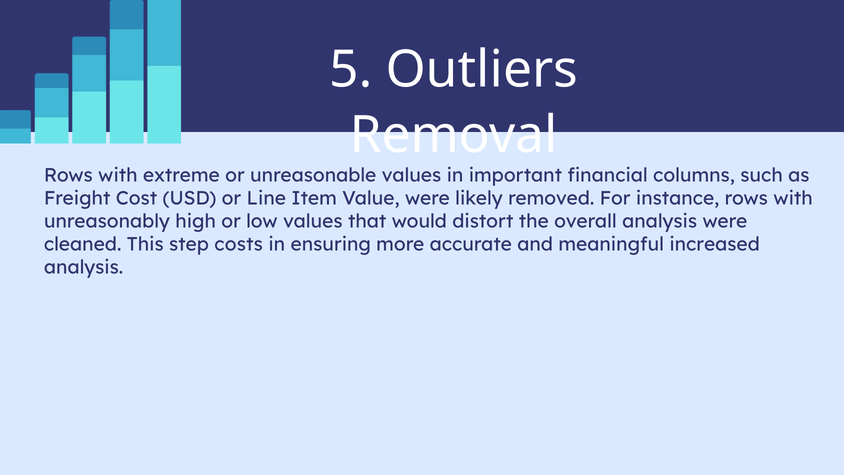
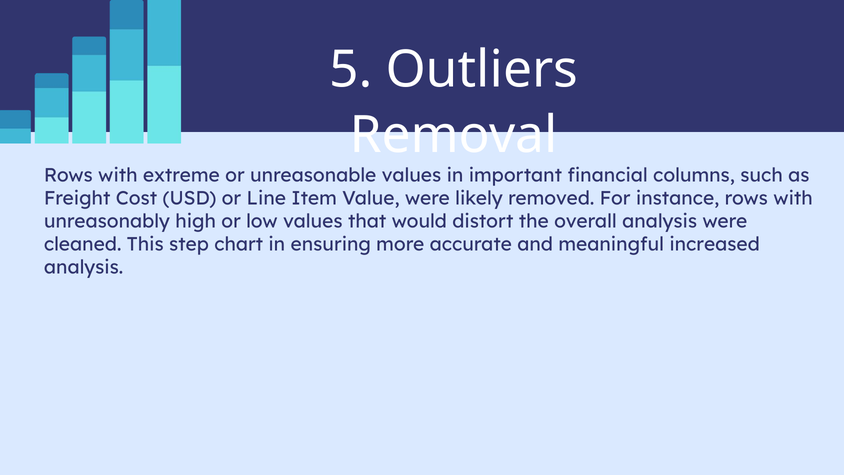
costs: costs -> chart
